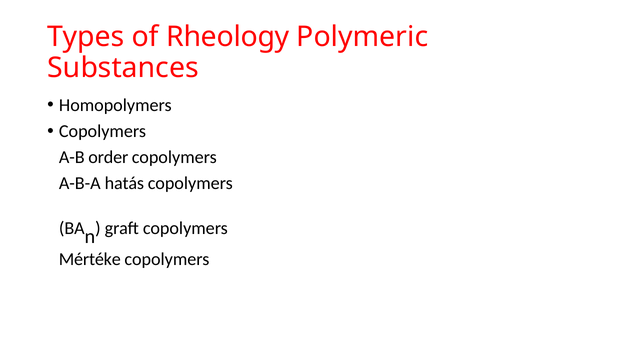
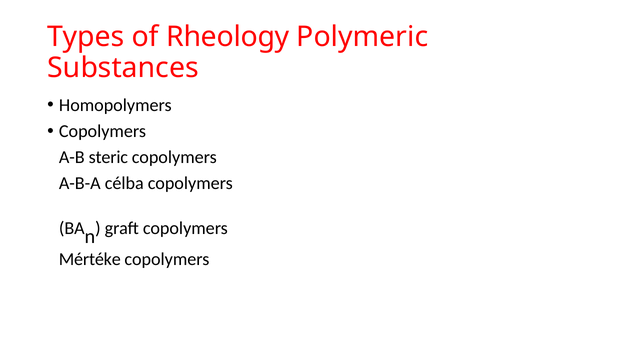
order: order -> steric
hatás: hatás -> célba
